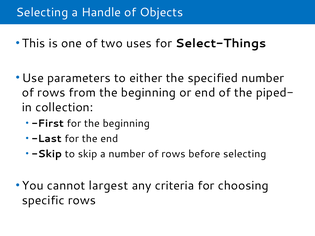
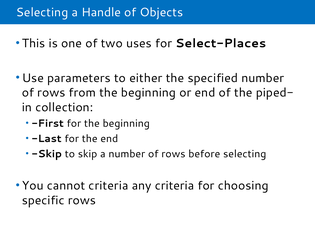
Select-Things: Select-Things -> Select-Places
cannot largest: largest -> criteria
